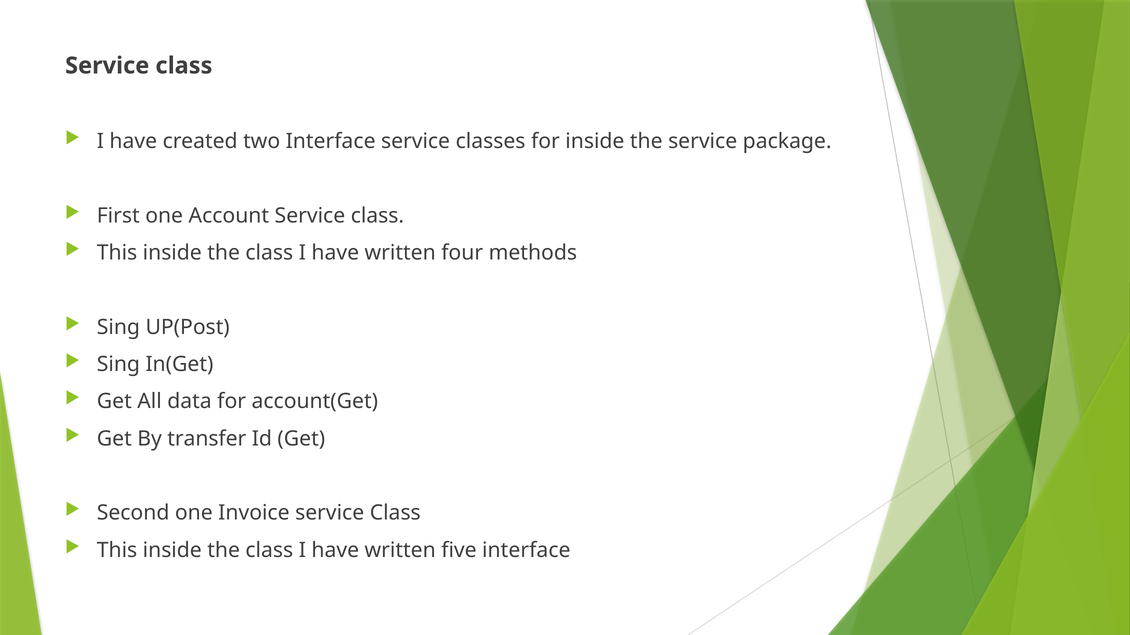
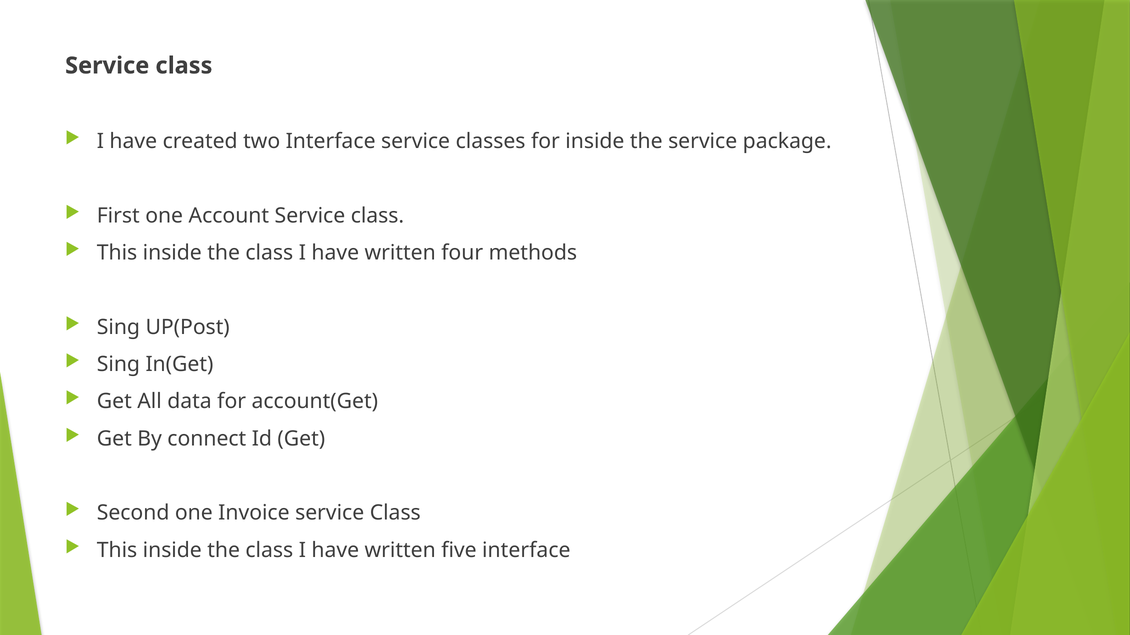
transfer: transfer -> connect
